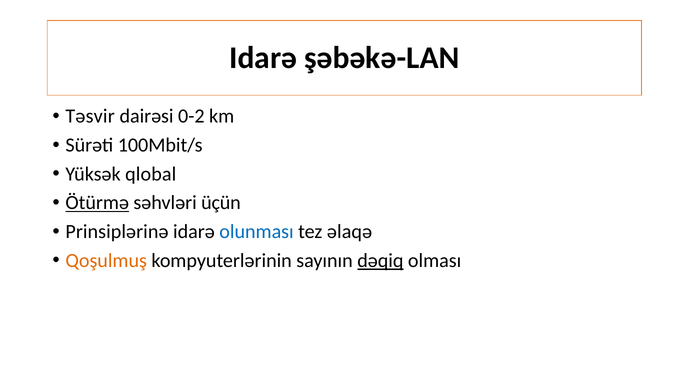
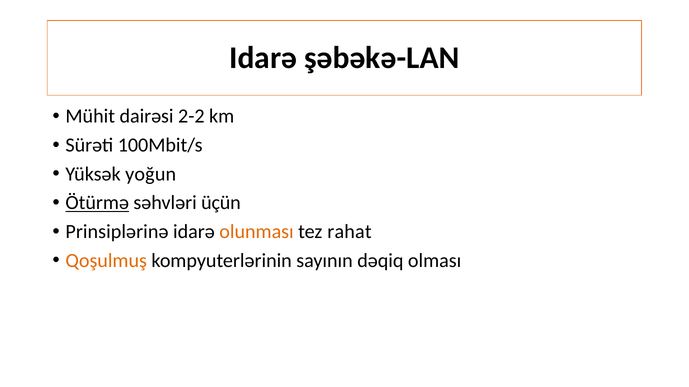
Təsvir: Təsvir -> Mühit
0-2: 0-2 -> 2-2
qlobal: qlobal -> yoğun
olunması colour: blue -> orange
əlaqə: əlaqə -> rahat
dəqiq underline: present -> none
